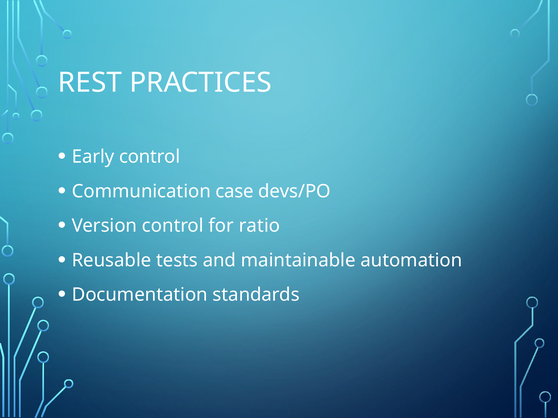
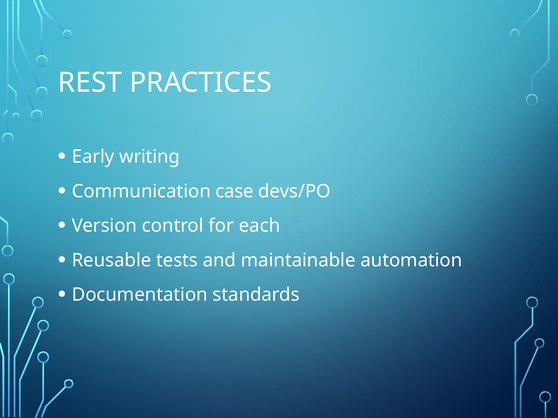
Early control: control -> writing
ratio: ratio -> each
